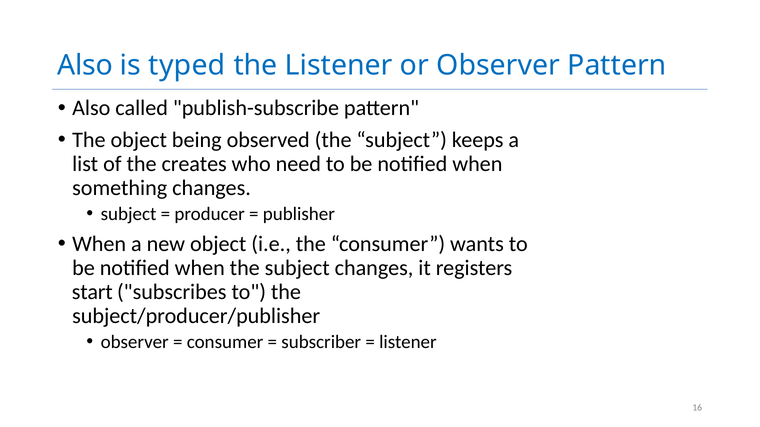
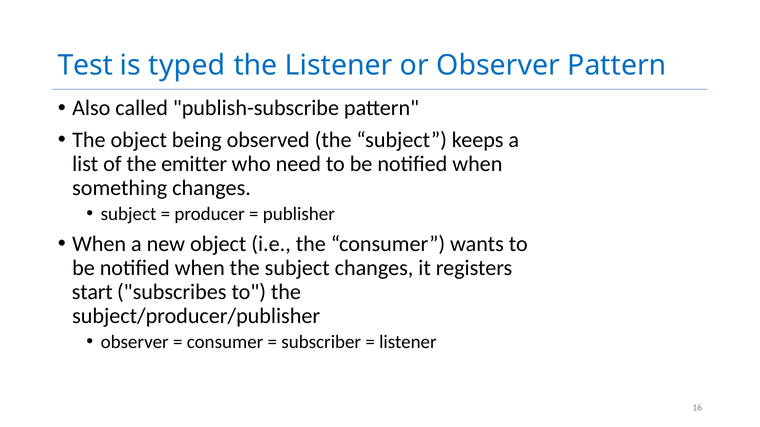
Also at (85, 65): Also -> Test
creates: creates -> emitter
